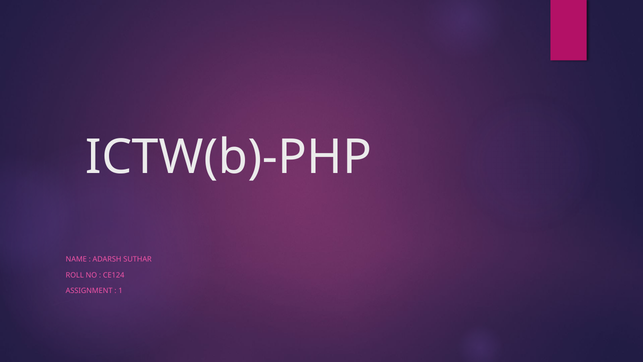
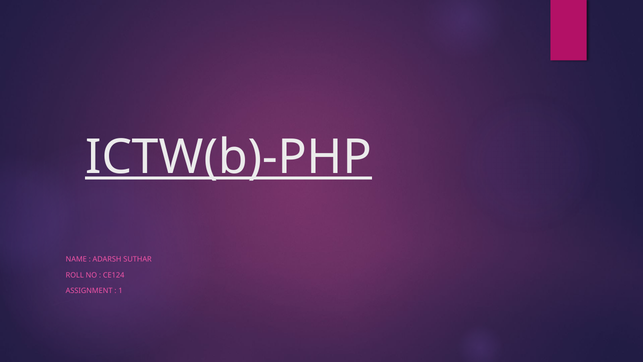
ICTW(b)-PHP underline: none -> present
